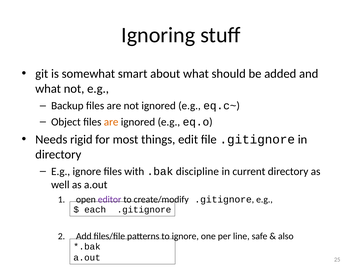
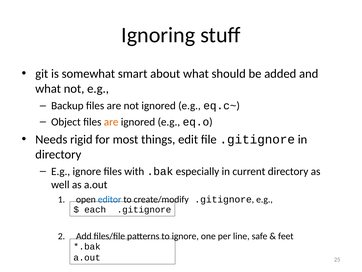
discipline: discipline -> especially
editor colour: purple -> blue
also: also -> feet
